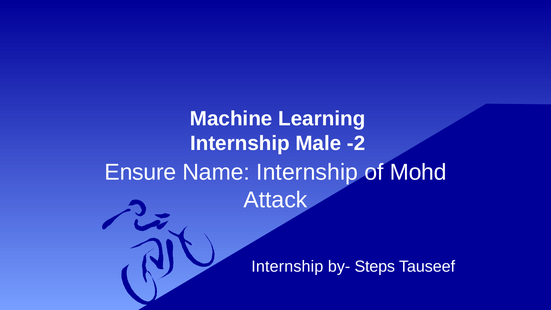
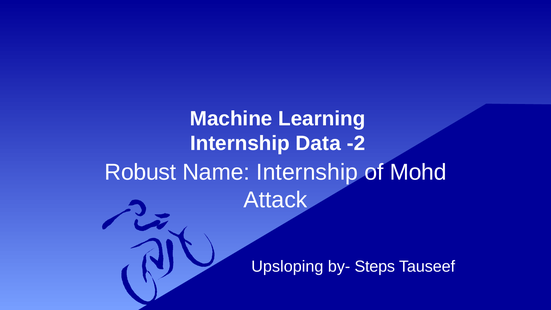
Male: Male -> Data
Ensure: Ensure -> Robust
Internship at (287, 266): Internship -> Upsloping
